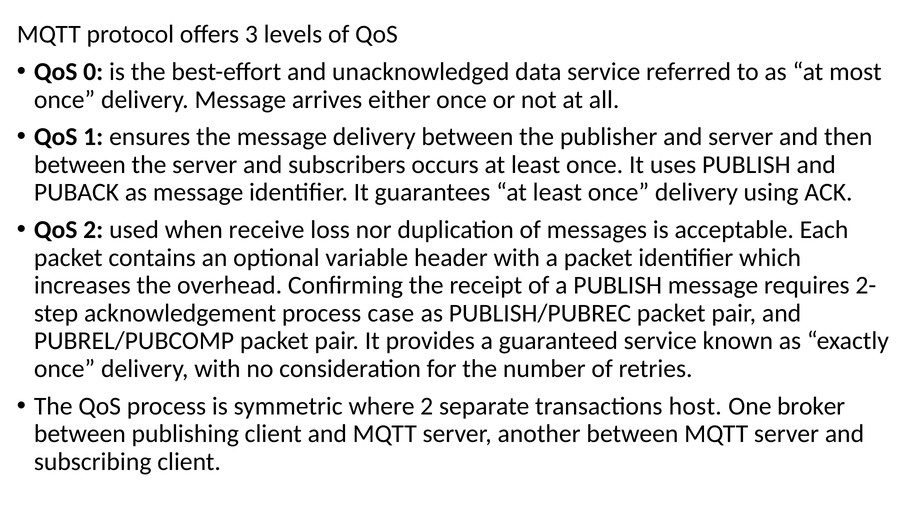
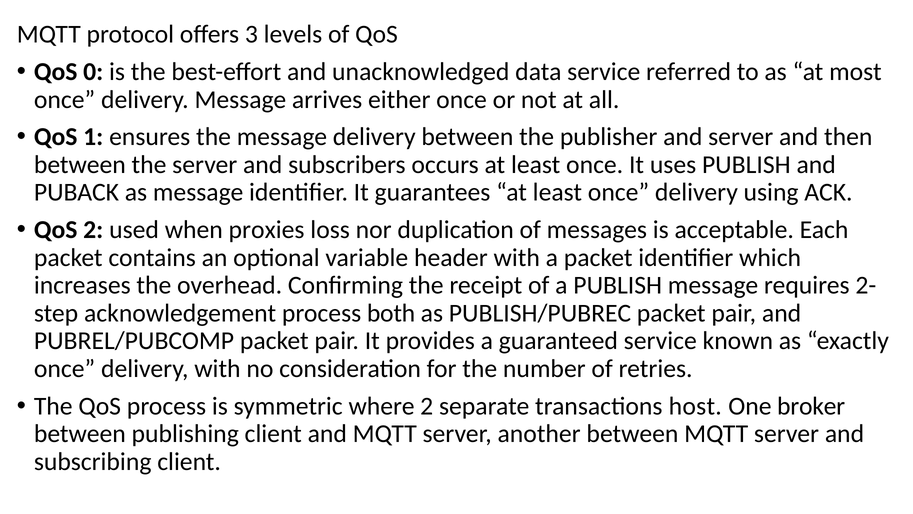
receive: receive -> proxies
case: case -> both
